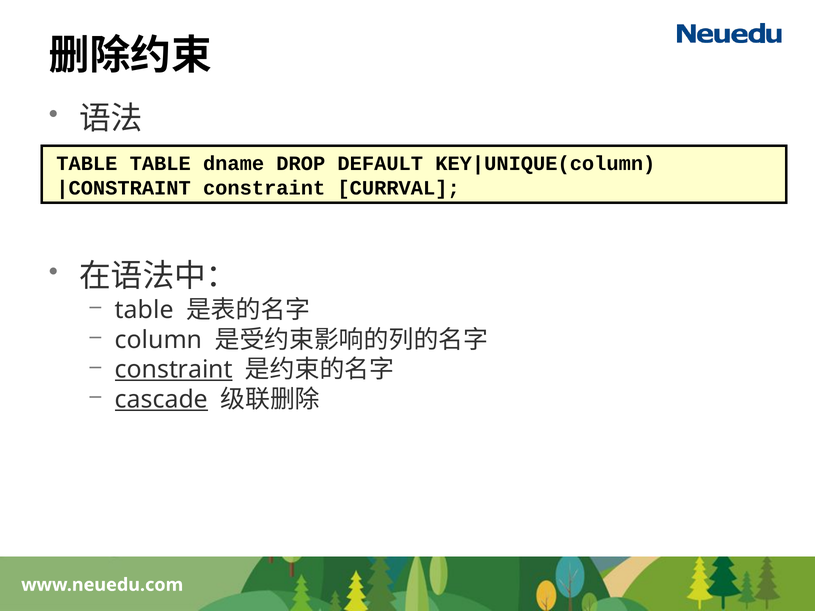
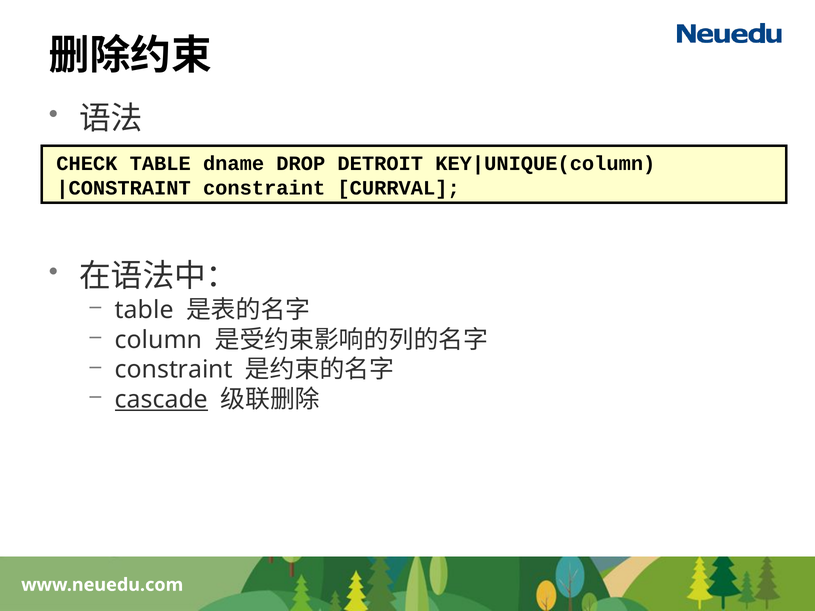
TABLE at (87, 163): TABLE -> CHECK
DEFAULT: DEFAULT -> DETROIT
constraint at (174, 370) underline: present -> none
